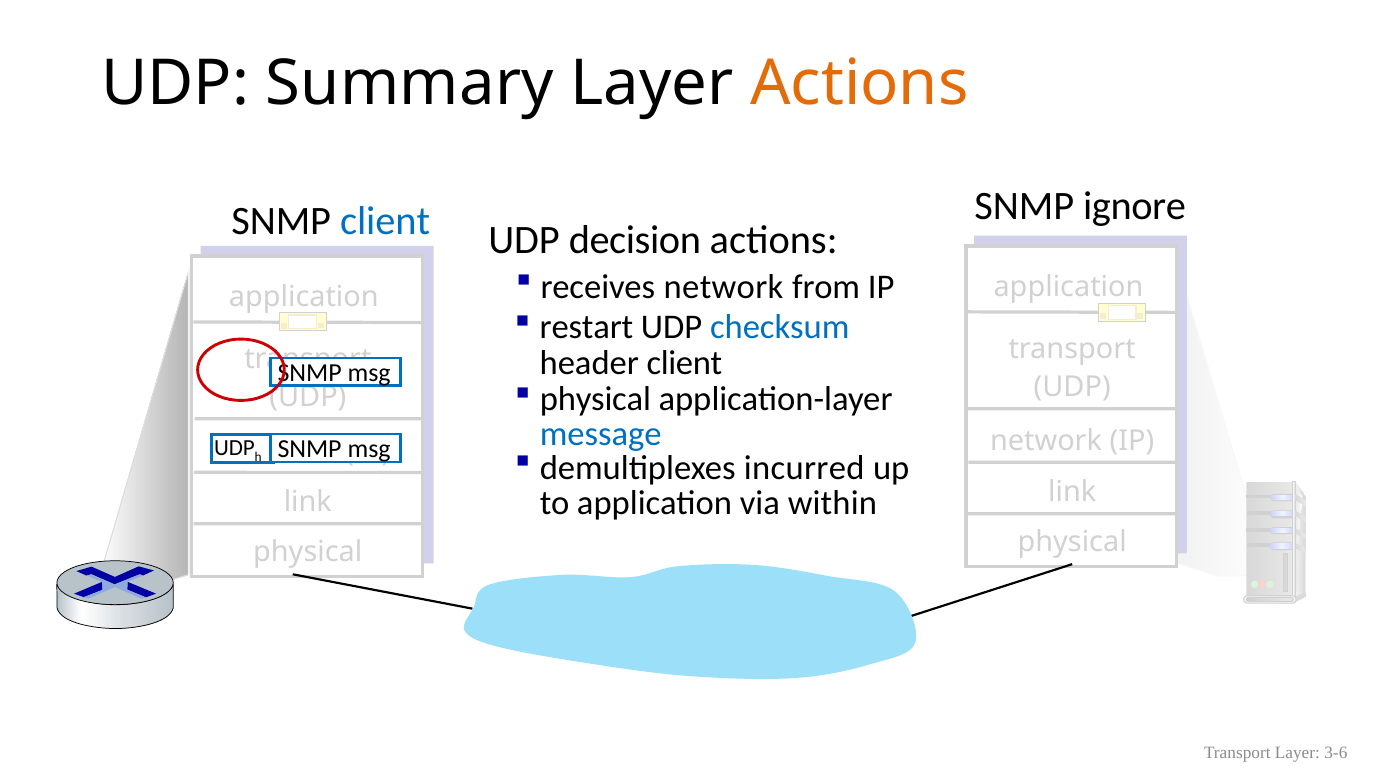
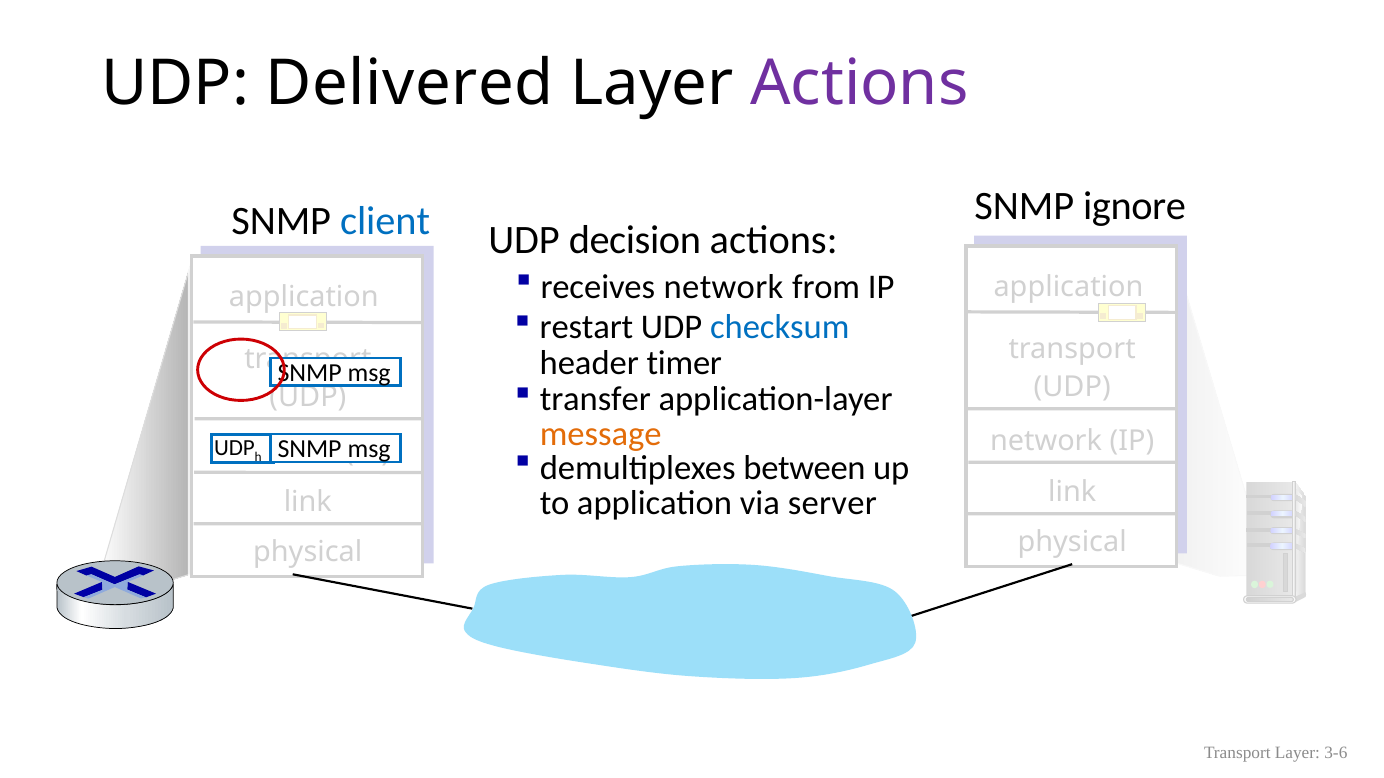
Summary: Summary -> Delivered
Actions at (859, 83) colour: orange -> purple
header client: client -> timer
physical at (595, 399): physical -> transfer
message colour: blue -> orange
incurred: incurred -> between
within: within -> server
